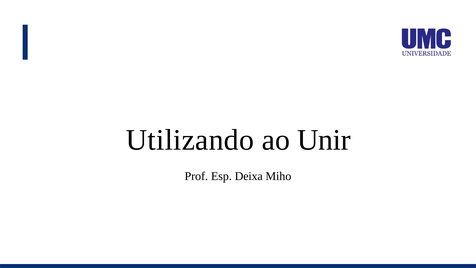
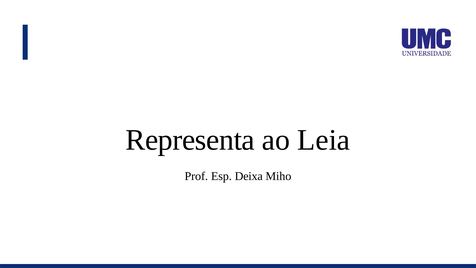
Utilizando: Utilizando -> Representa
Unir: Unir -> Leia
